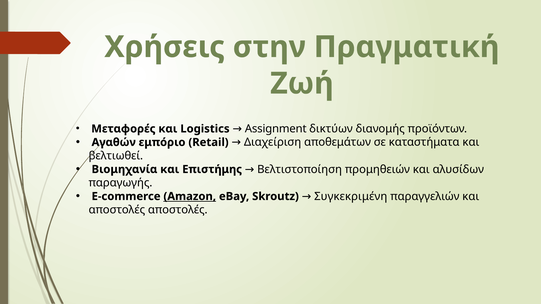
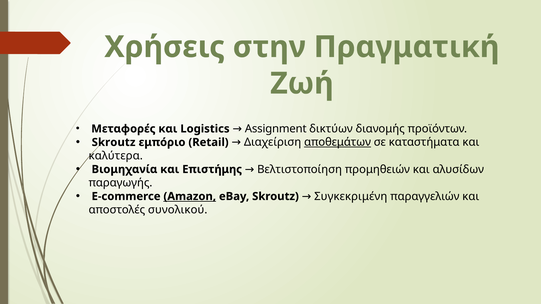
Αγαθών at (114, 142): Αγαθών -> Skroutz
αποθεμάτων underline: none -> present
βελτιωθεί: βελτιωθεί -> καλύτερα
αποστολές αποστολές: αποστολές -> συνολικού
